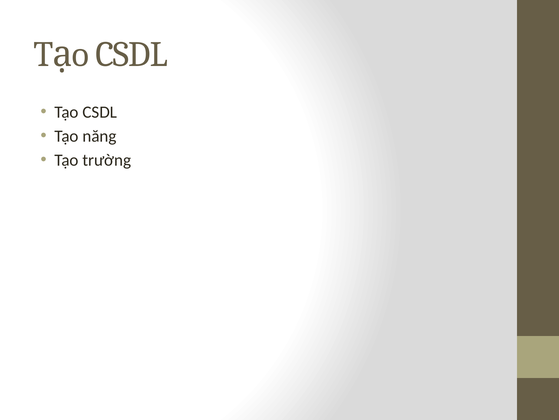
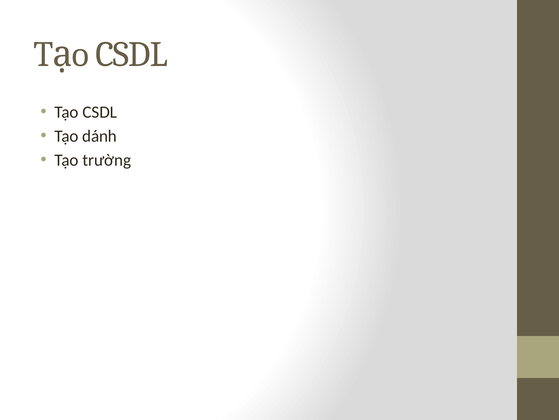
năng: năng -> dánh
